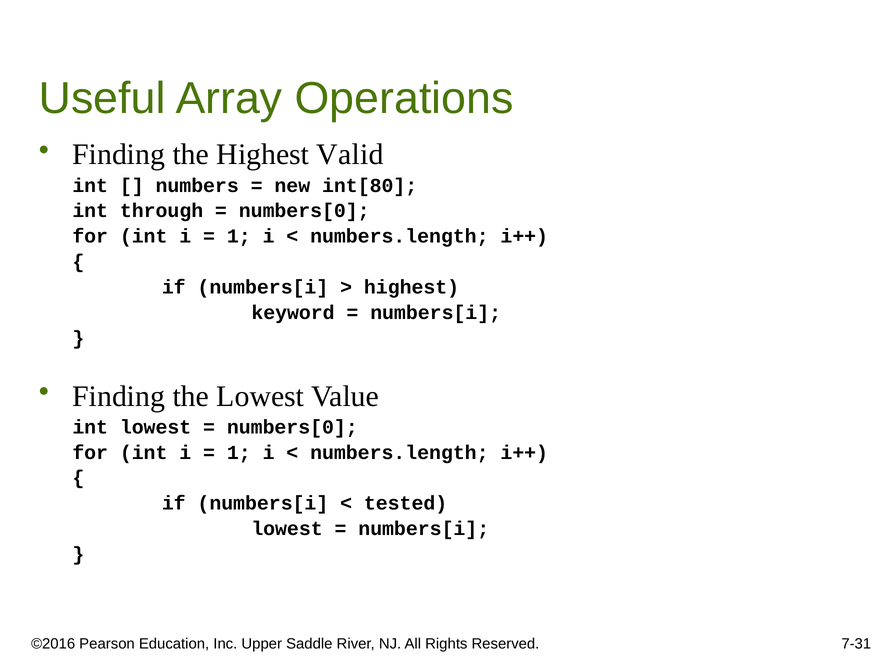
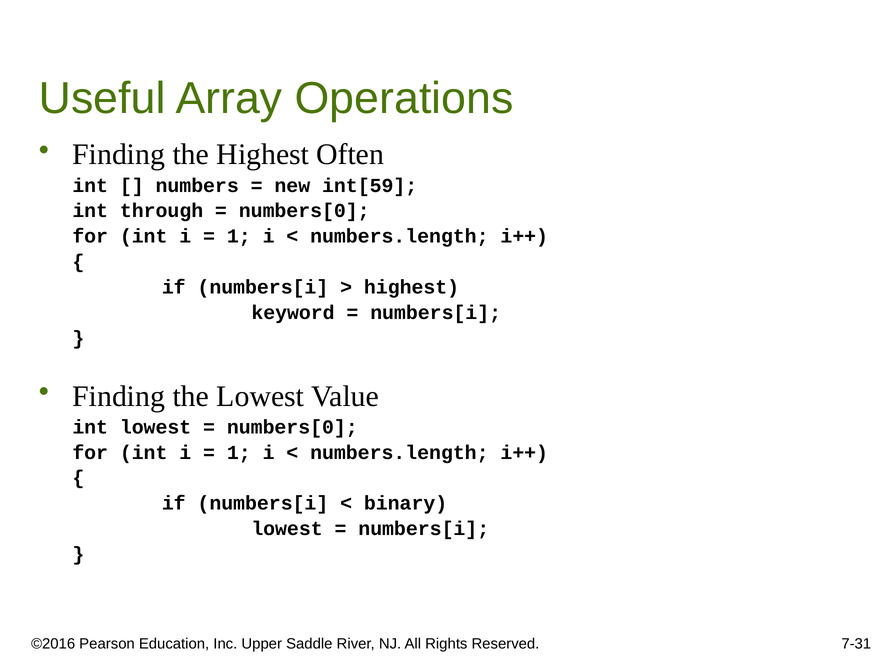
Valid: Valid -> Often
int[80: int[80 -> int[59
tested: tested -> binary
